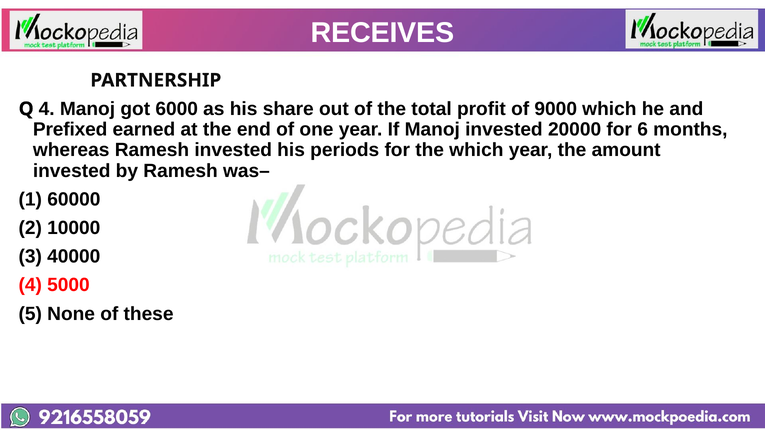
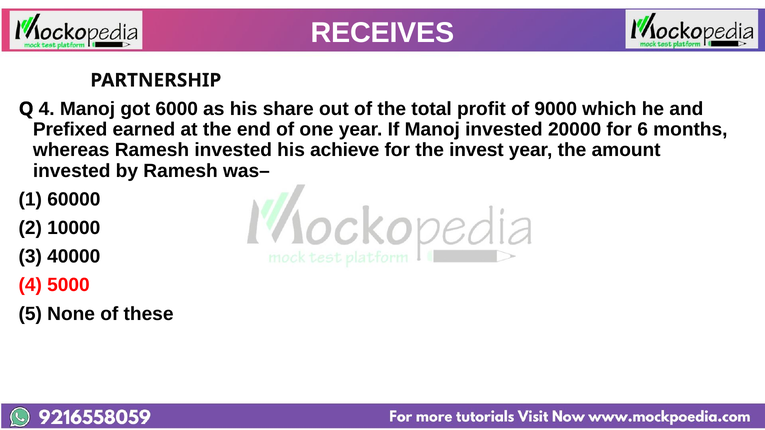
periods: periods -> achieve
the which: which -> invest
